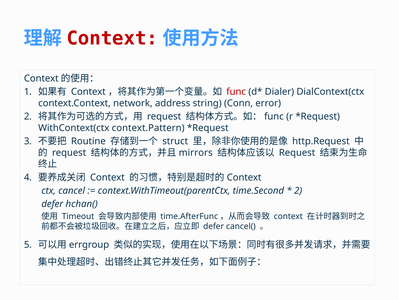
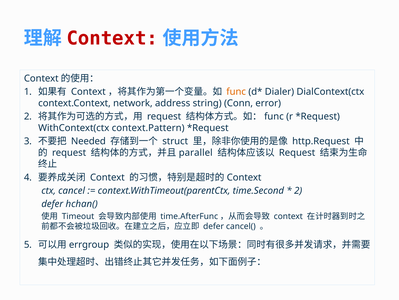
func at (236, 91) colour: red -> orange
Routine: Routine -> Needed
mirrors: mirrors -> parallel
